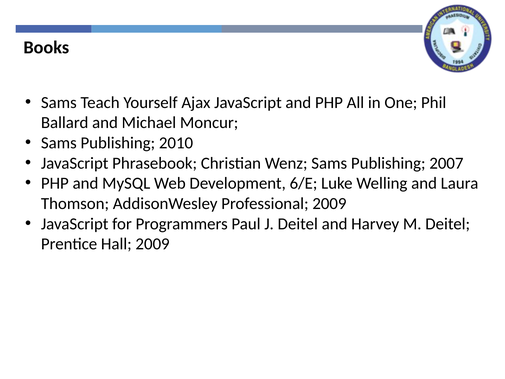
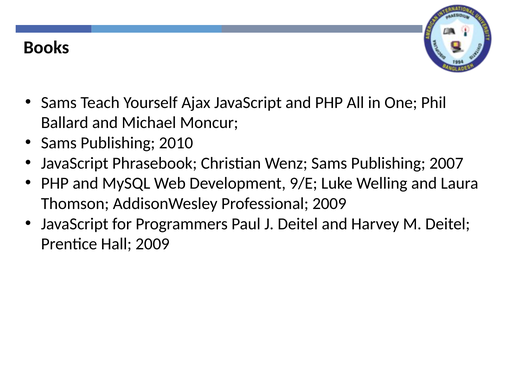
6/E: 6/E -> 9/E
